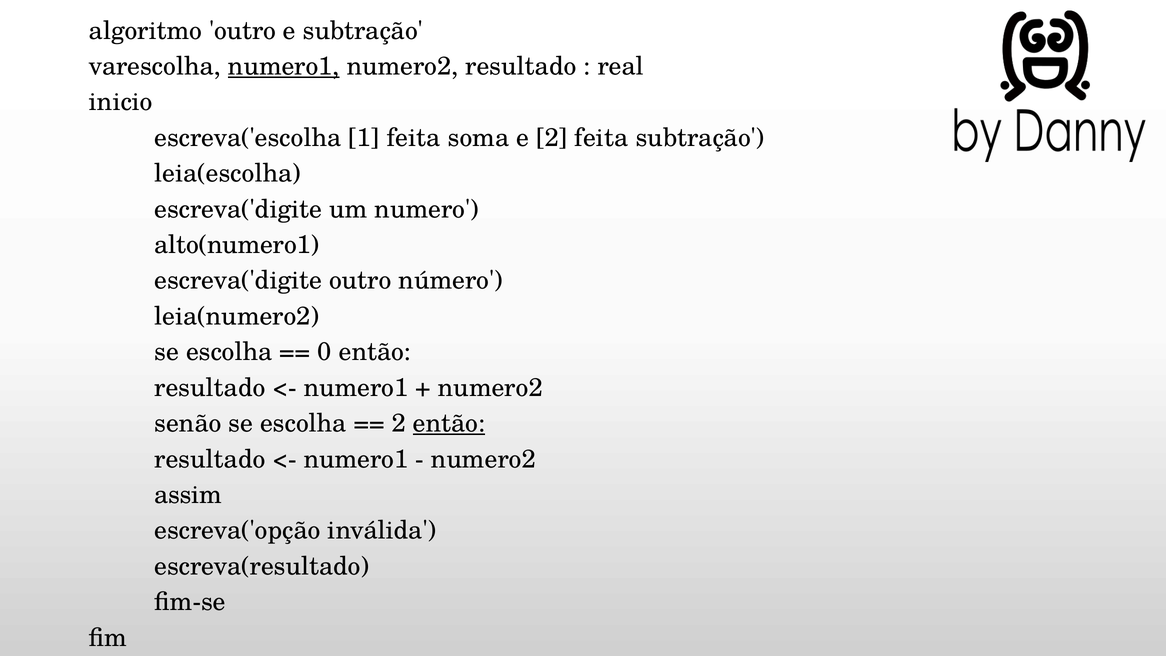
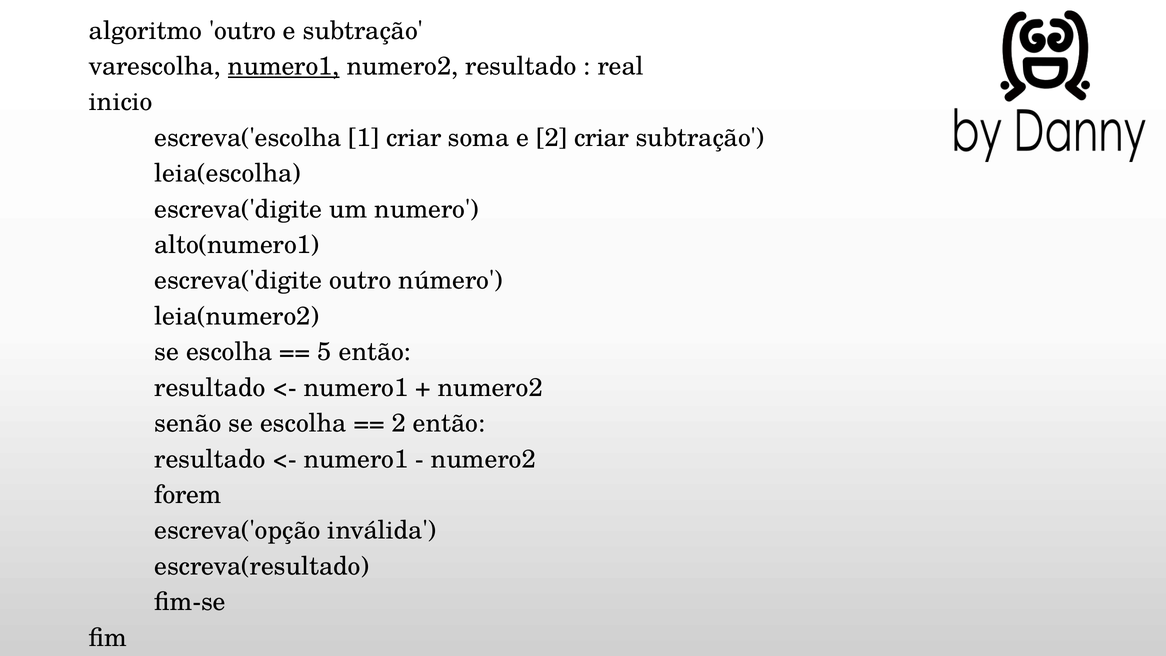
1 feita: feita -> criar
2 feita: feita -> criar
0: 0 -> 5
então at (449, 423) underline: present -> none
assim: assim -> forem
